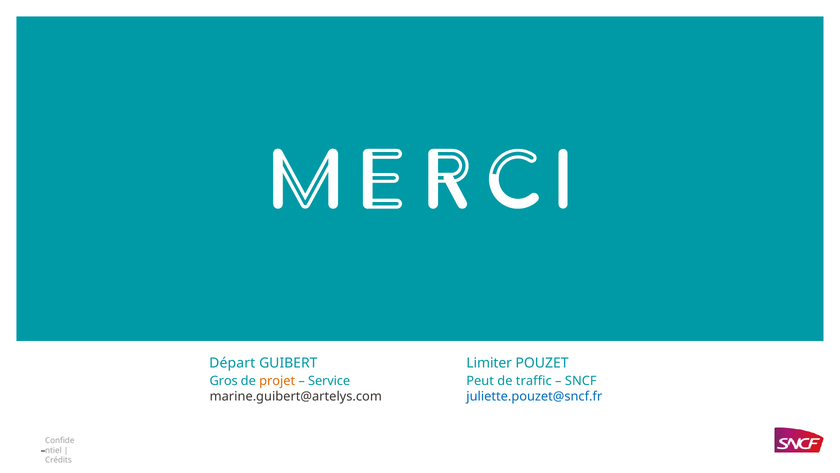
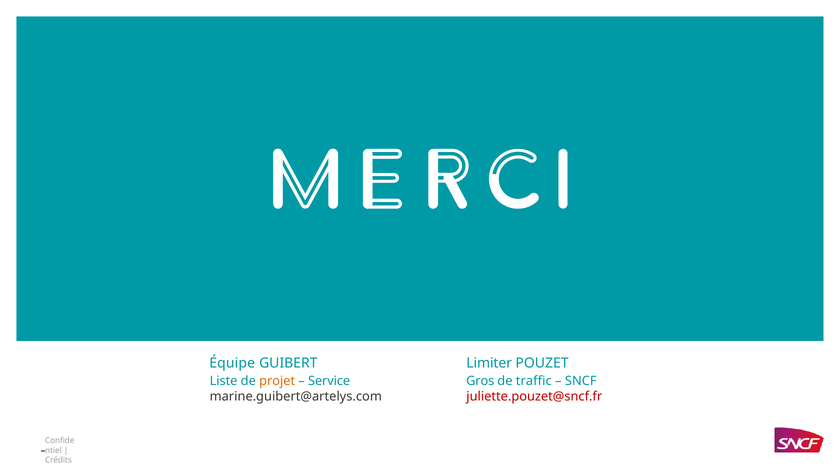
Départ: Départ -> Équipe
Gros: Gros -> Liste
Peut: Peut -> Gros
juliette.pouzet@sncf.fr colour: blue -> red
